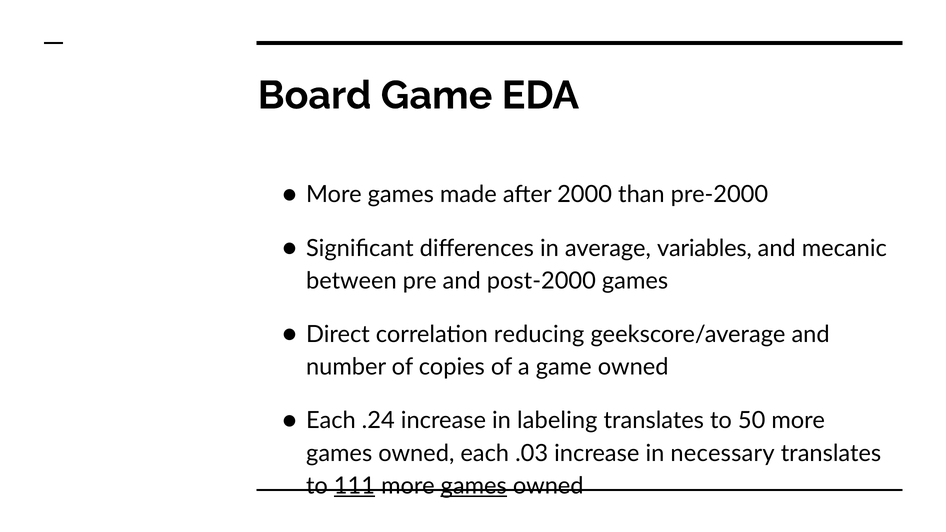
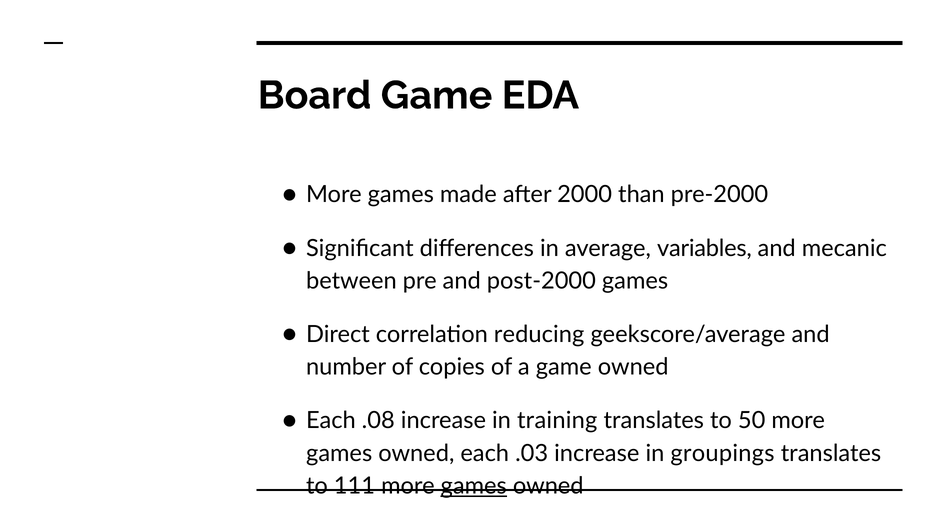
.24: .24 -> .08
labeling: labeling -> training
necessary: necessary -> groupings
111 underline: present -> none
